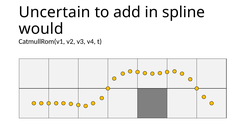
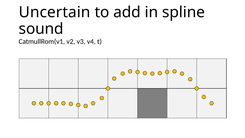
would: would -> sound
